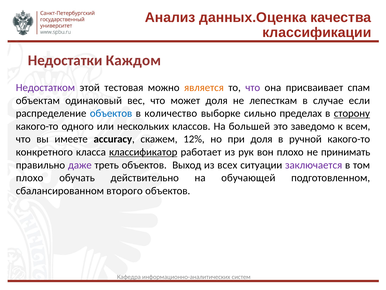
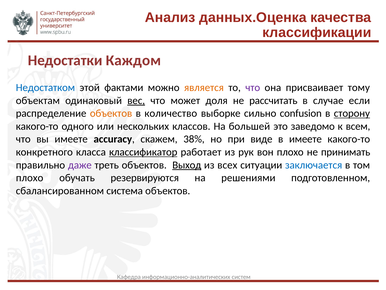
Недостатком colour: purple -> blue
тестовая: тестовая -> фактами
спам: спам -> тому
вес underline: none -> present
лепесткам: лепесткам -> рассчитать
объектов at (111, 113) colour: blue -> orange
пределах: пределах -> confusion
12%: 12% -> 38%
при доля: доля -> виде
в ручной: ручной -> имеете
Выход underline: none -> present
заключается colour: purple -> blue
действительно: действительно -> резервируются
обучающей: обучающей -> решениями
второго: второго -> система
